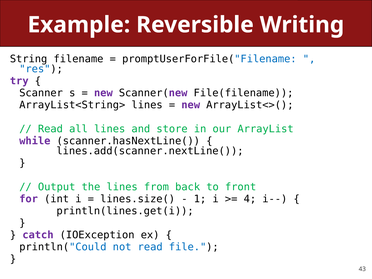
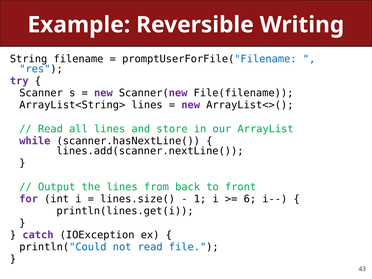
4: 4 -> 6
